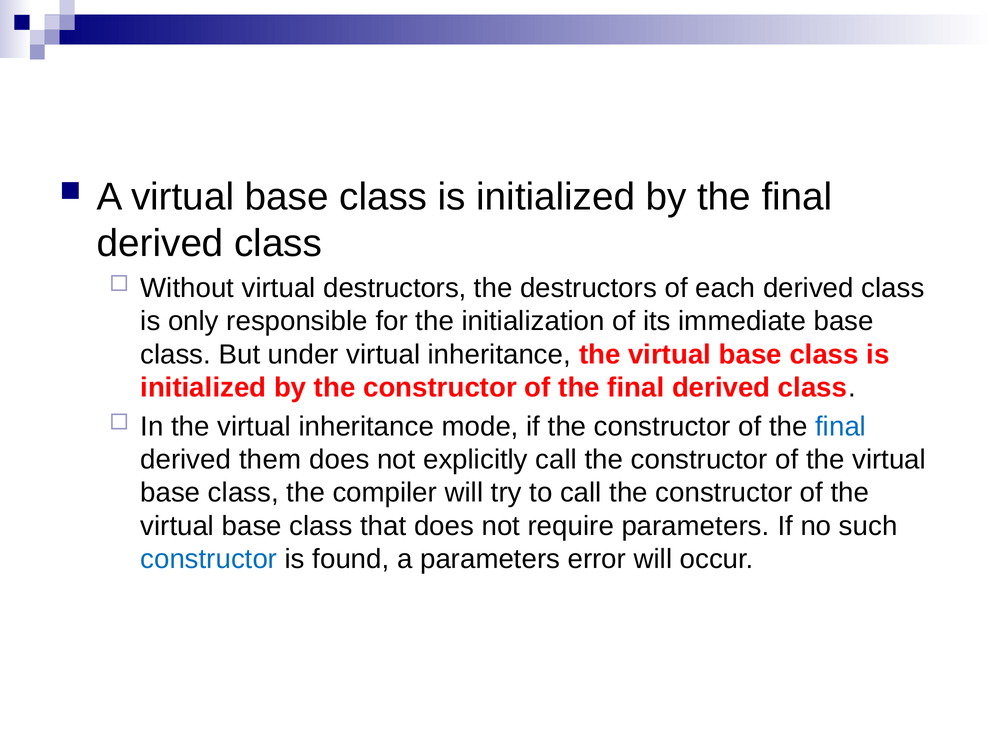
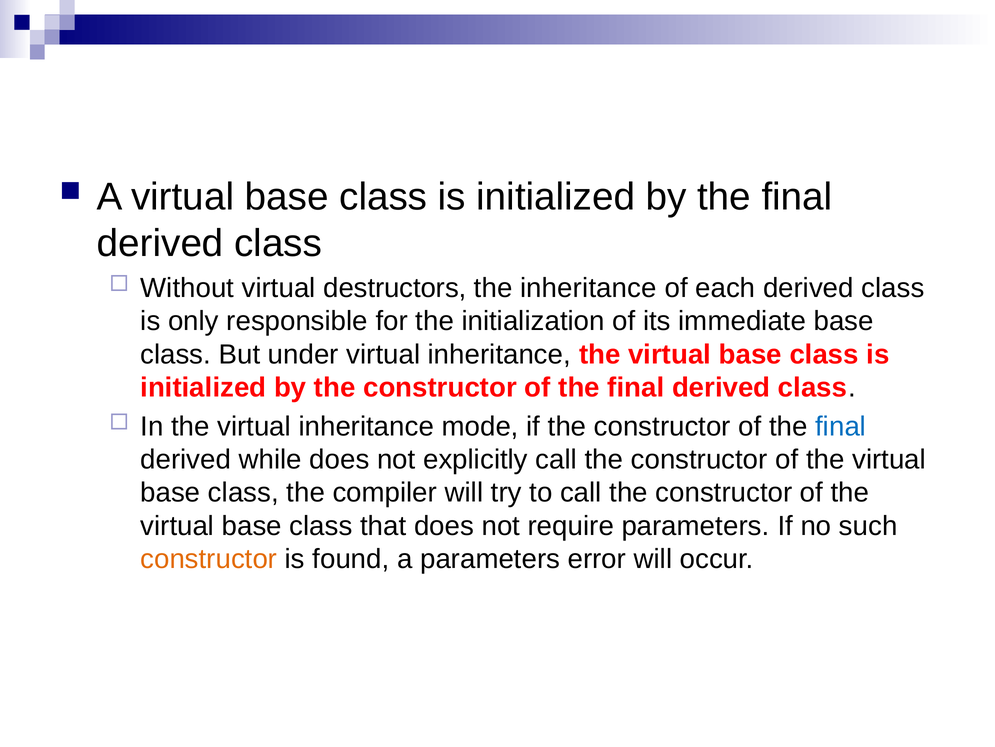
the destructors: destructors -> inheritance
them: them -> while
constructor at (209, 559) colour: blue -> orange
